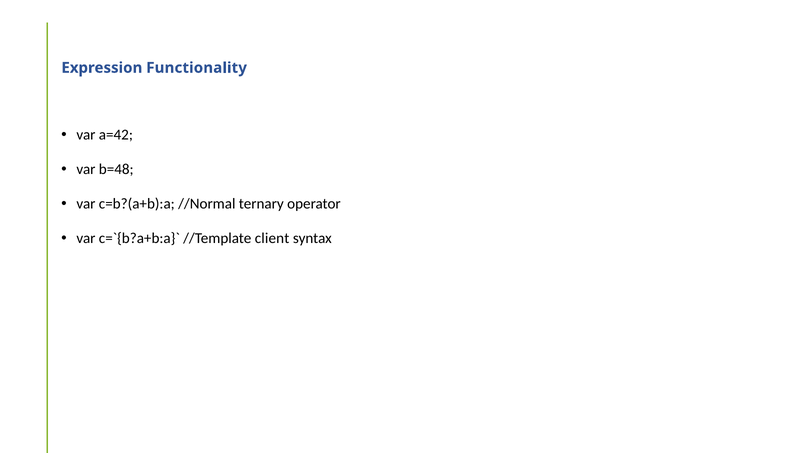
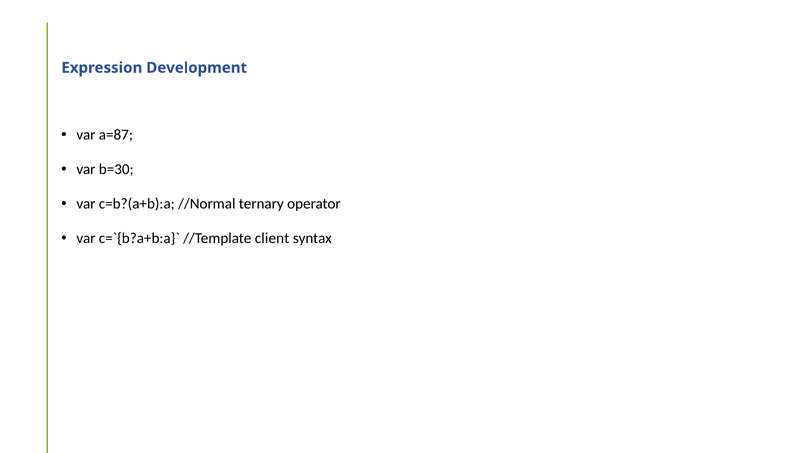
Functionality: Functionality -> Development
a=42: a=42 -> a=87
b=48: b=48 -> b=30
